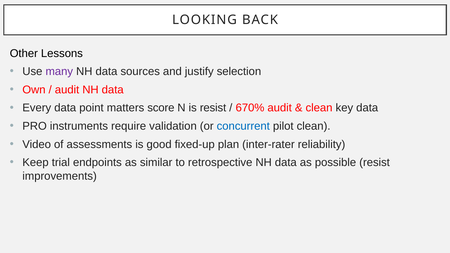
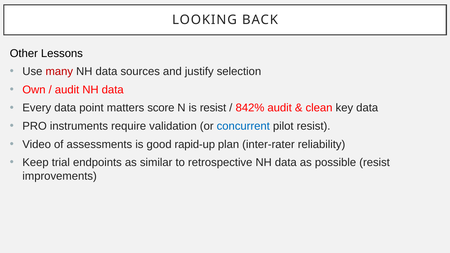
many colour: purple -> red
670%: 670% -> 842%
pilot clean: clean -> resist
fixed-up: fixed-up -> rapid-up
